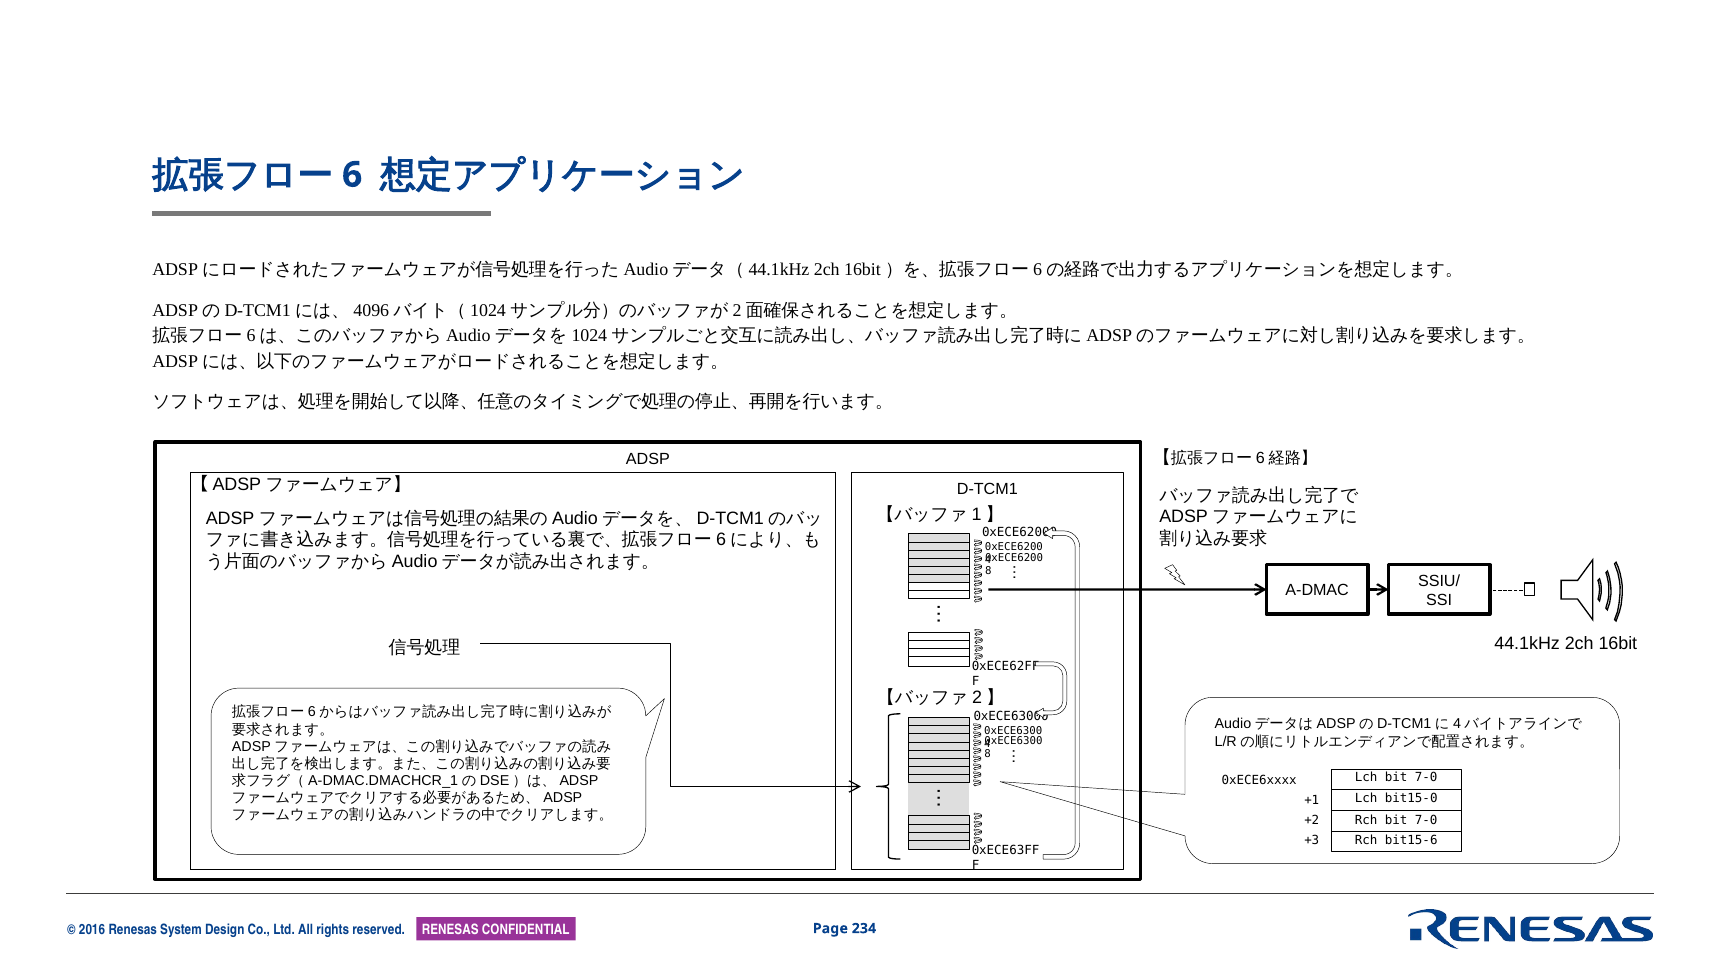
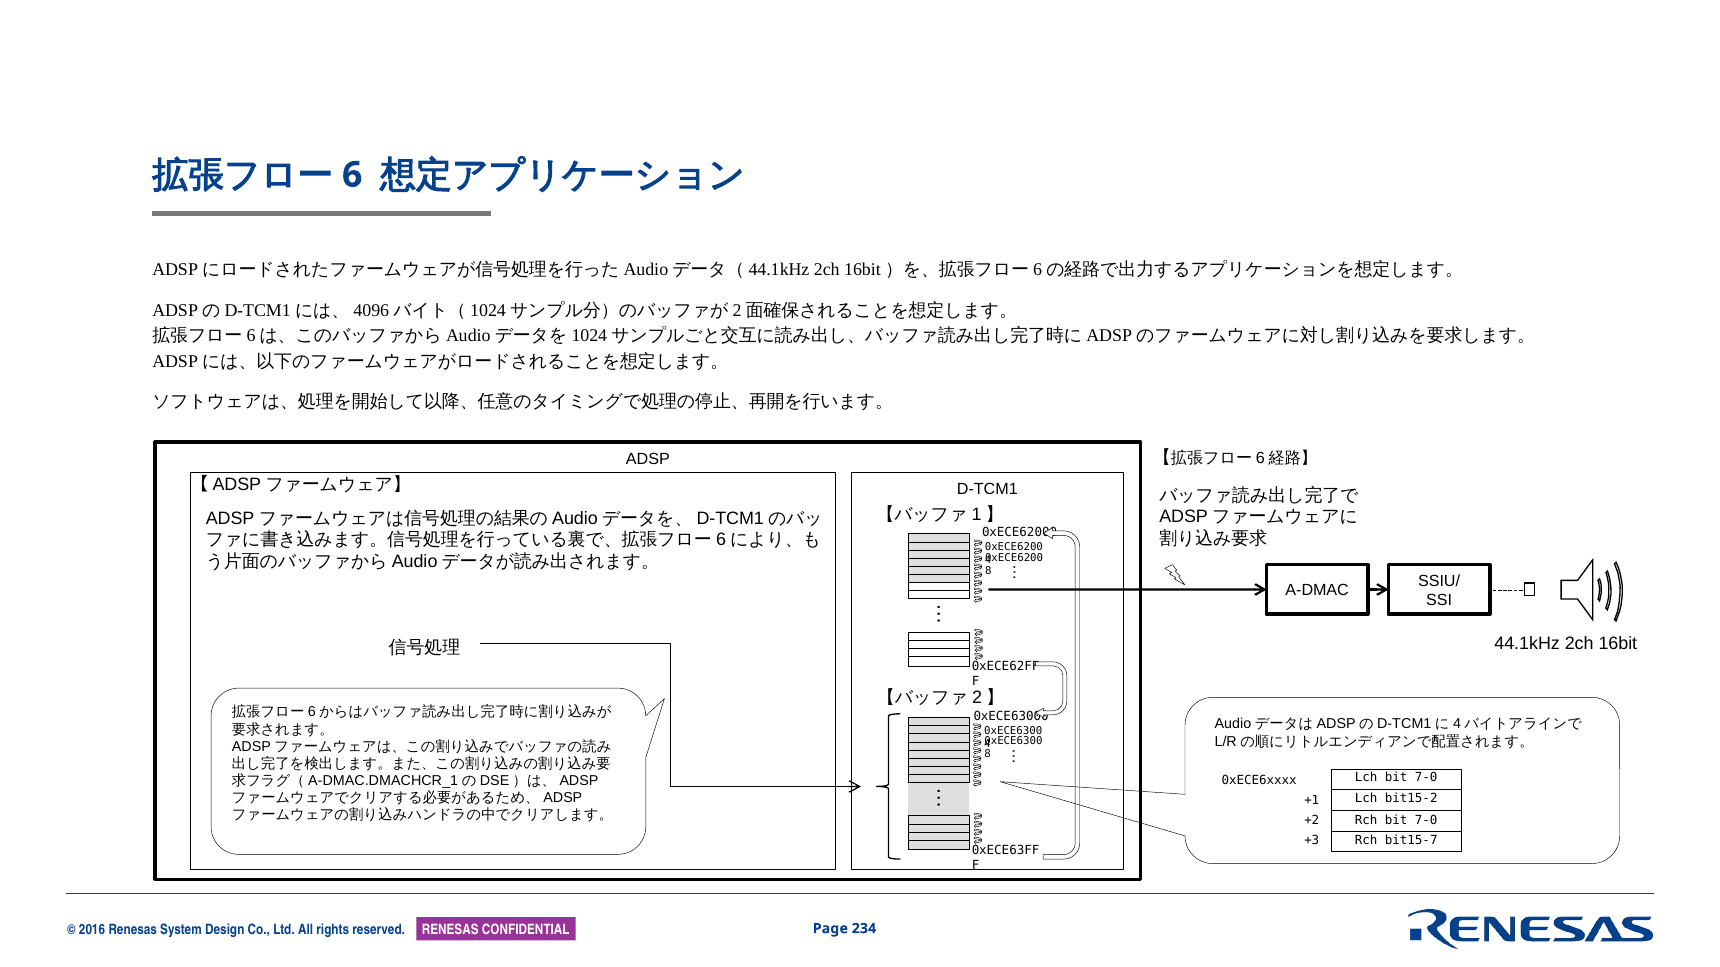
bit15-0: bit15-0 -> bit15-2
bit15-6: bit15-6 -> bit15-7
